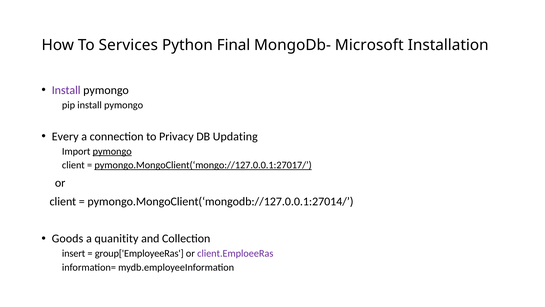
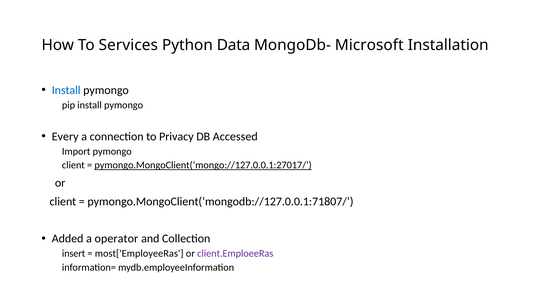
Final: Final -> Data
Install at (66, 90) colour: purple -> blue
Updating: Updating -> Accessed
pymongo at (112, 151) underline: present -> none
pymongo.MongoClient(‘mongodb://127.0.0.1:27014/: pymongo.MongoClient(‘mongodb://127.0.0.1:27014/ -> pymongo.MongoClient(‘mongodb://127.0.0.1:71807/
Goods: Goods -> Added
quanitity: quanitity -> operator
group['EmployeeRas: group['EmployeeRas -> most['EmployeeRas
